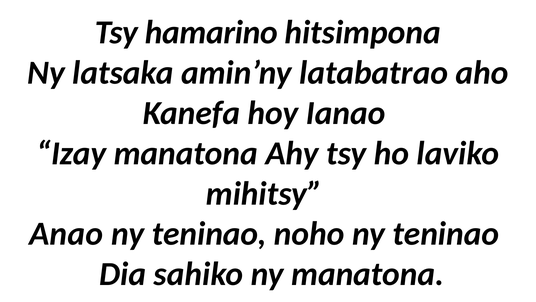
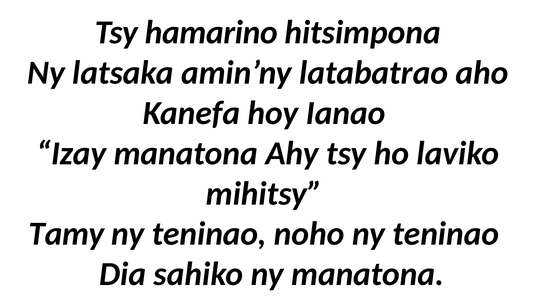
Anao: Anao -> Tamy
